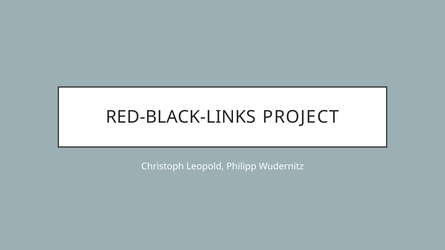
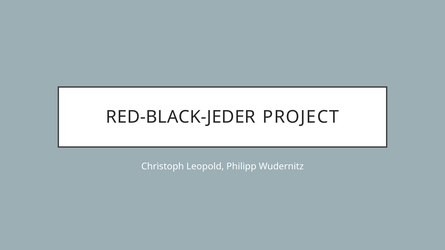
RED-BLACK-LINKS: RED-BLACK-LINKS -> RED-BLACK-JEDER
